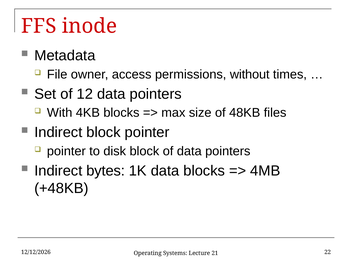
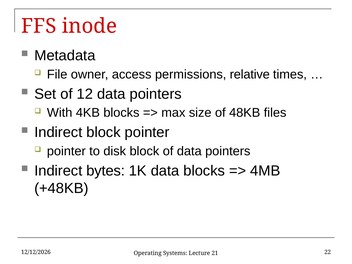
without: without -> relative
